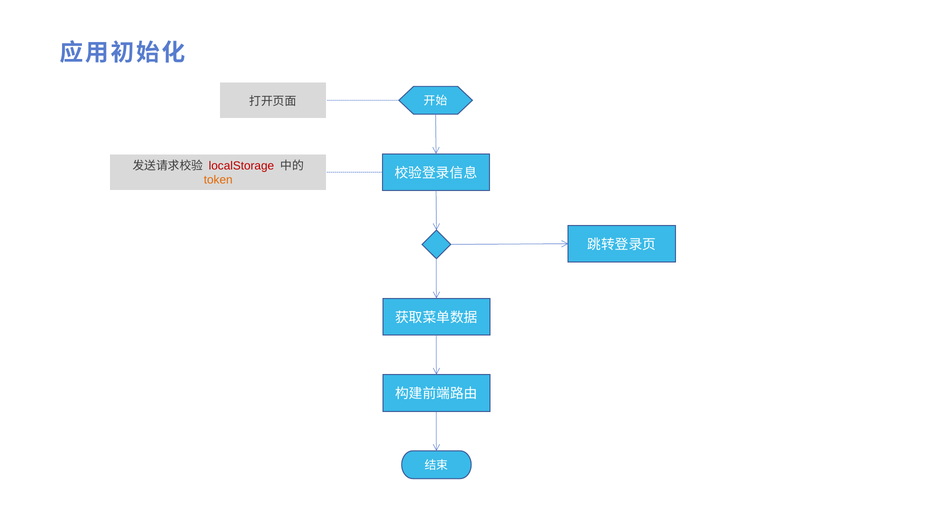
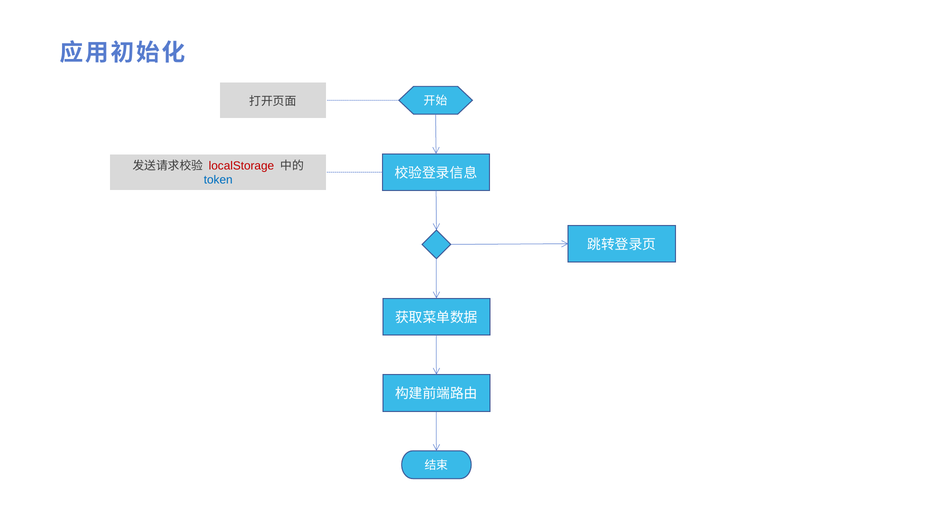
token colour: orange -> blue
